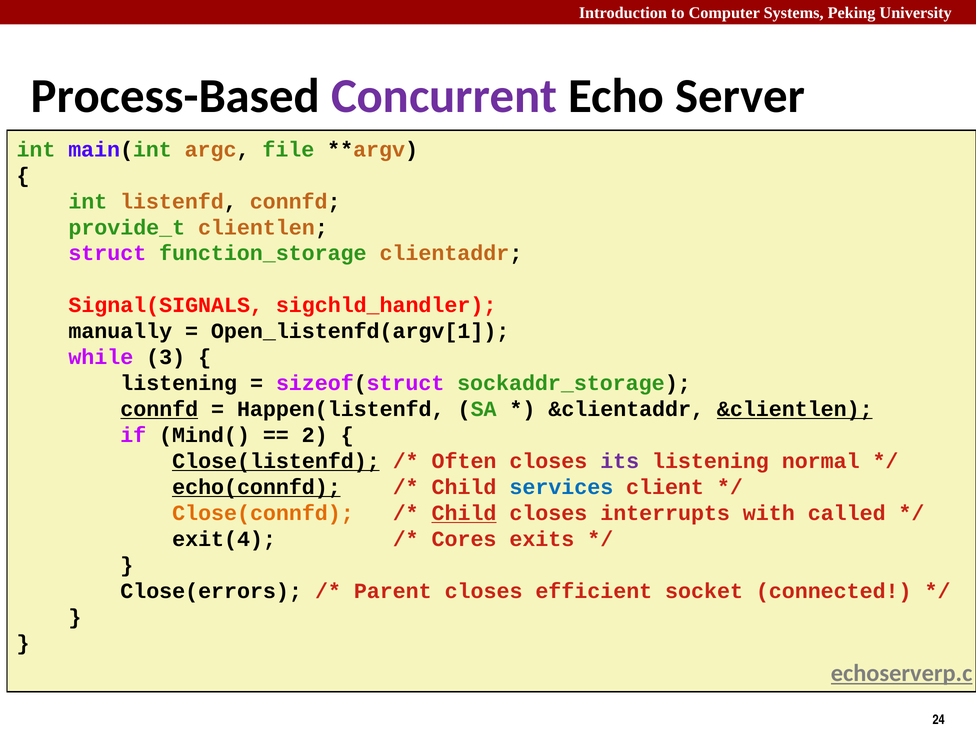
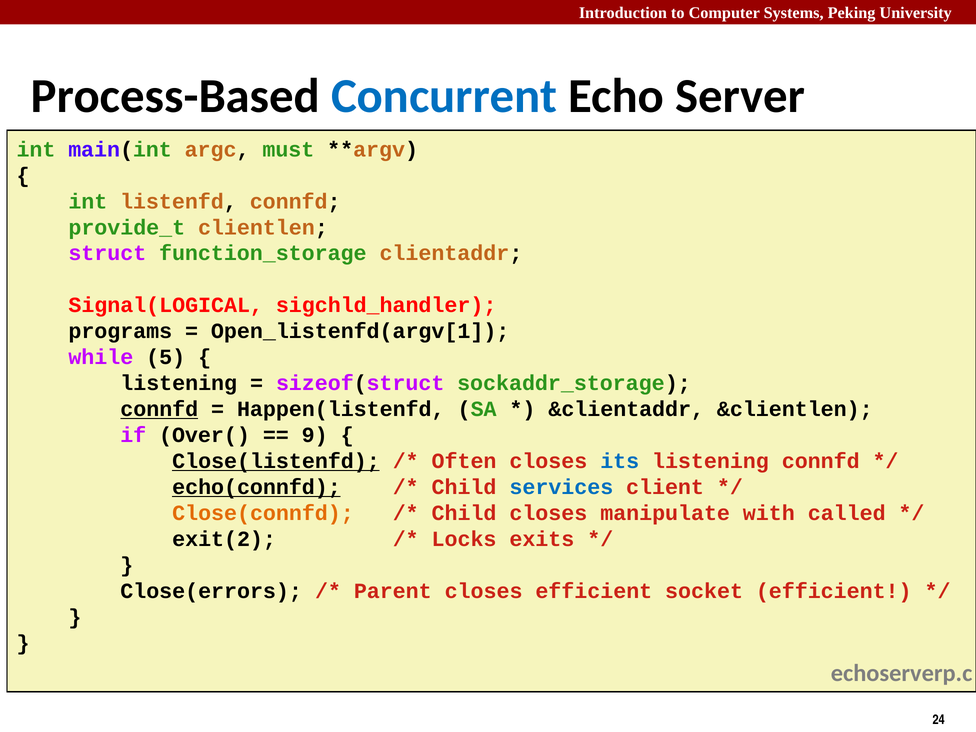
Concurrent colour: purple -> blue
file: file -> must
Signal(SIGNALS: Signal(SIGNALS -> Signal(LOGICAL
manually: manually -> programs
3: 3 -> 5
&clientlen underline: present -> none
Mind(: Mind( -> Over(
2: 2 -> 9
its colour: purple -> blue
listening normal: normal -> connfd
Child at (464, 513) underline: present -> none
interrupts: interrupts -> manipulate
exit(4: exit(4 -> exit(2
Cores: Cores -> Locks
socket connected: connected -> efficient
echoserverp.c underline: present -> none
